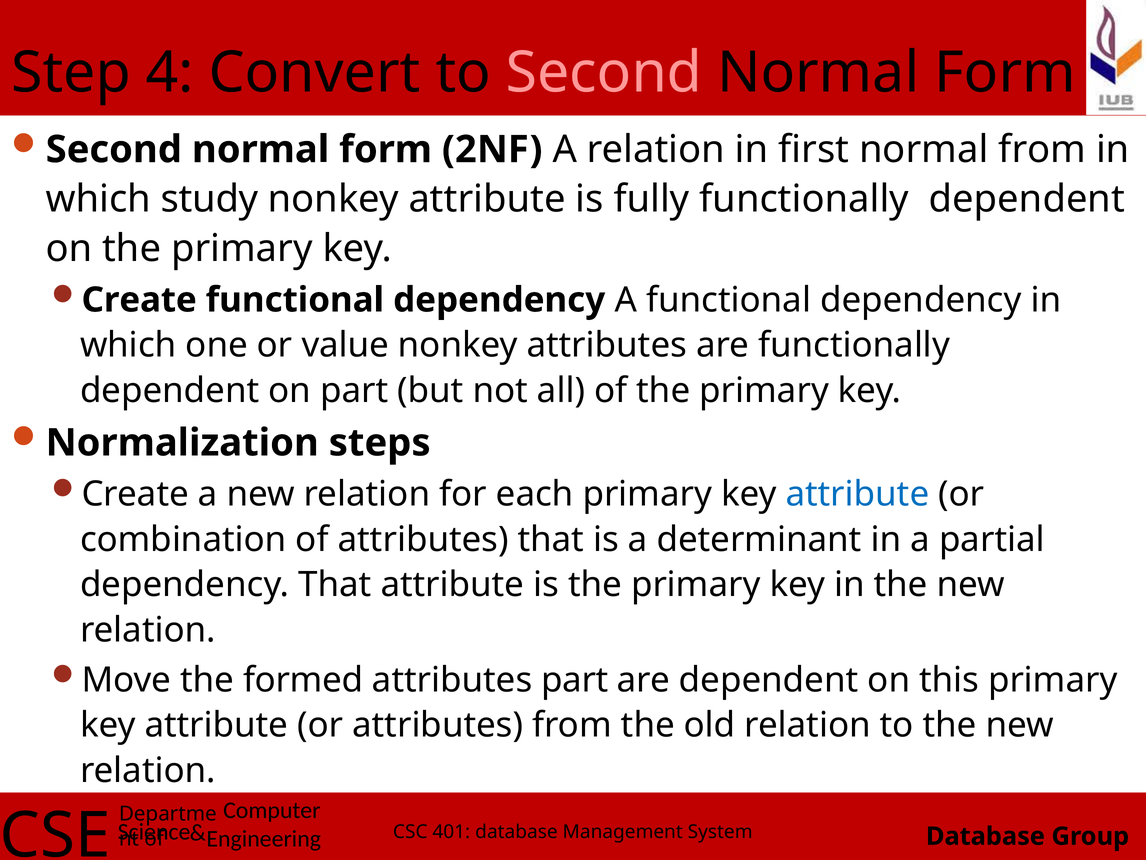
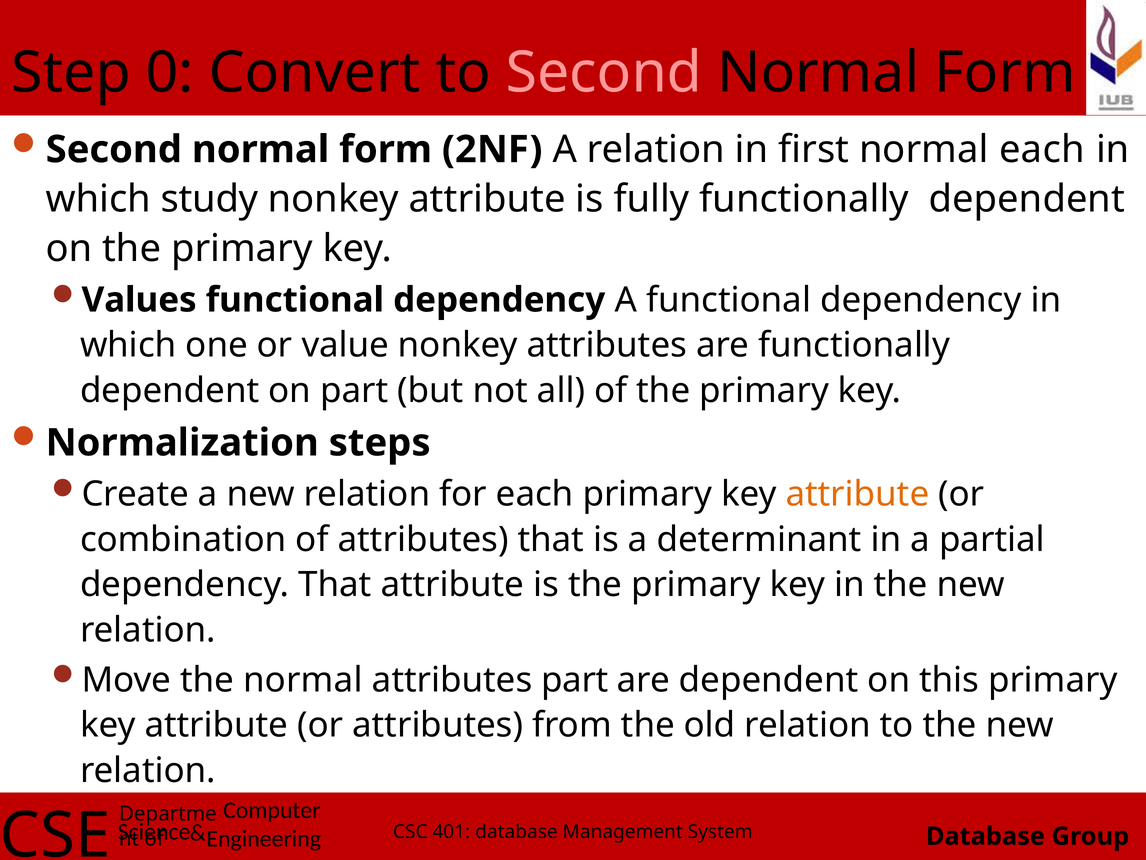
4: 4 -> 0
normal from: from -> each
Create at (139, 300): Create -> Values
attribute at (857, 494) colour: blue -> orange
the formed: formed -> normal
